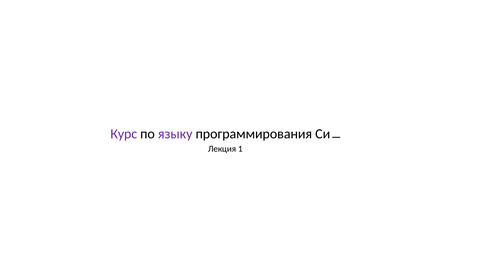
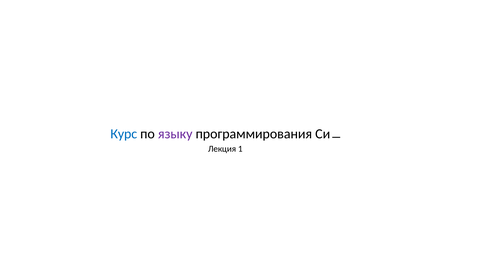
Курс colour: purple -> blue
